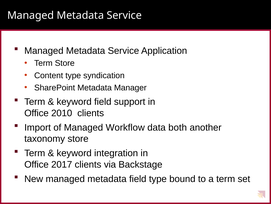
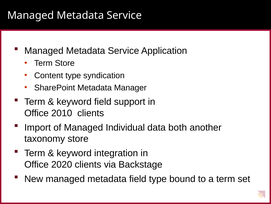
Workflow: Workflow -> Individual
2017: 2017 -> 2020
